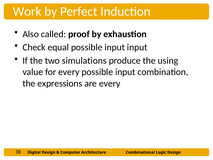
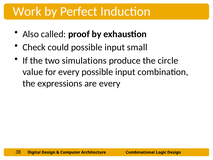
equal: equal -> could
input input: input -> small
using: using -> circle
